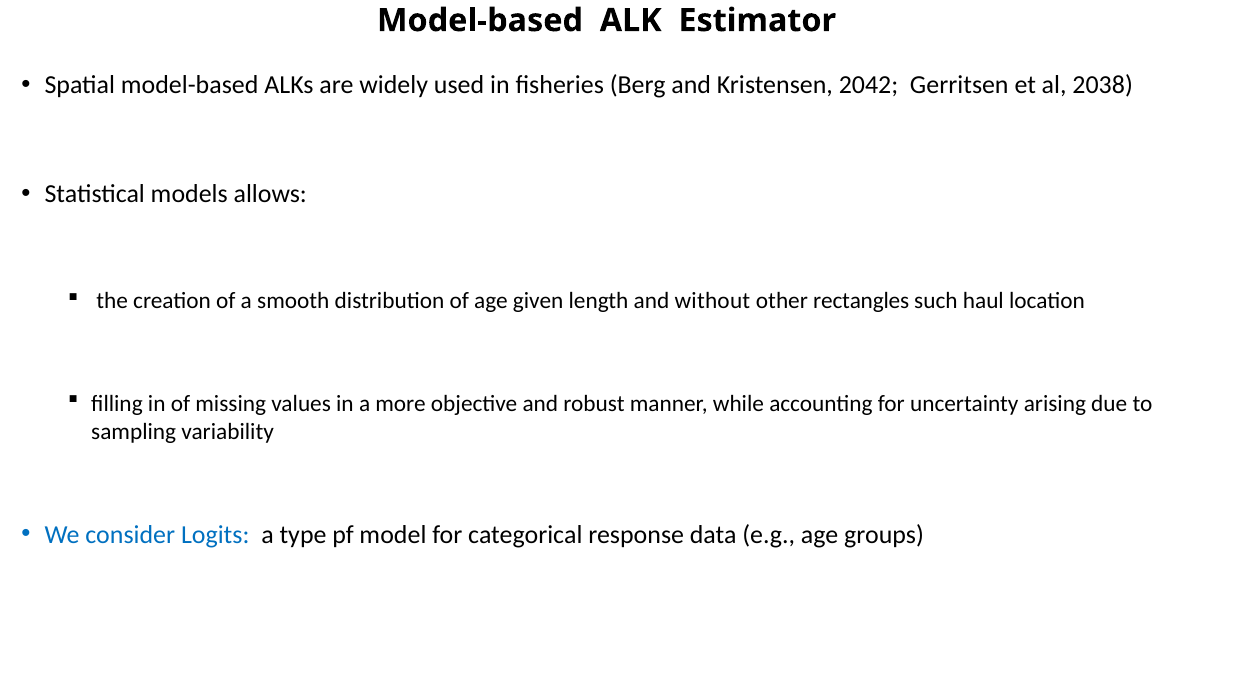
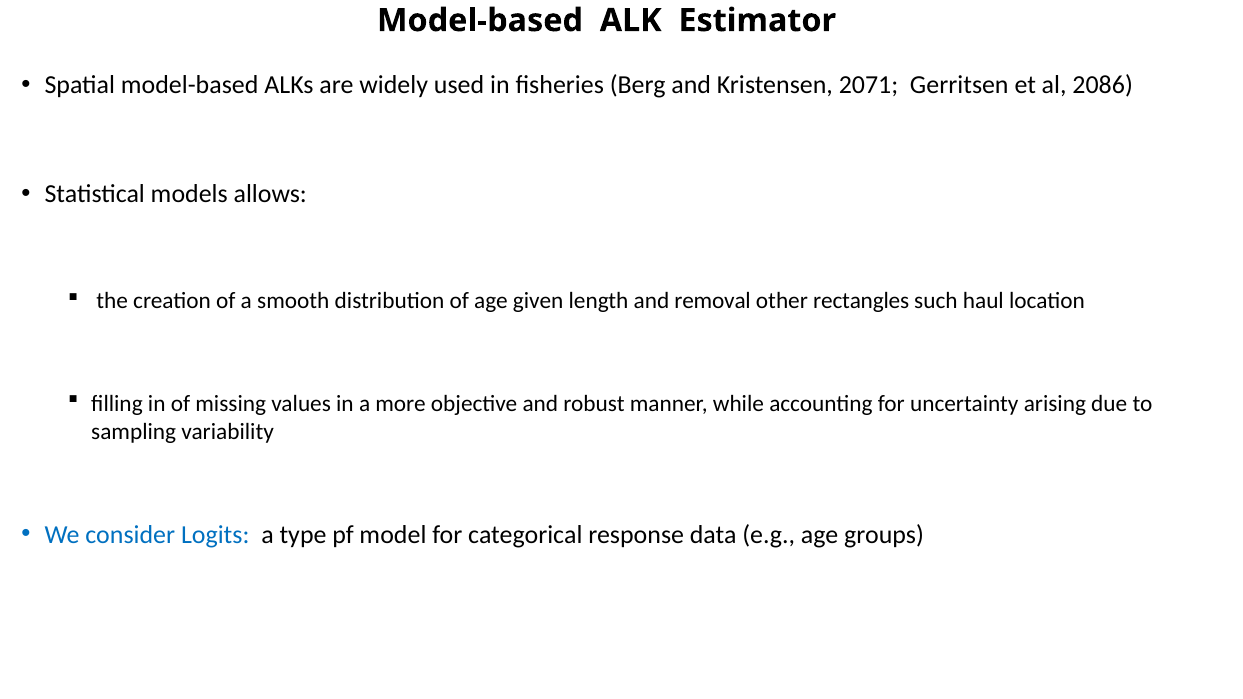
2042: 2042 -> 2071
2038: 2038 -> 2086
without: without -> removal
